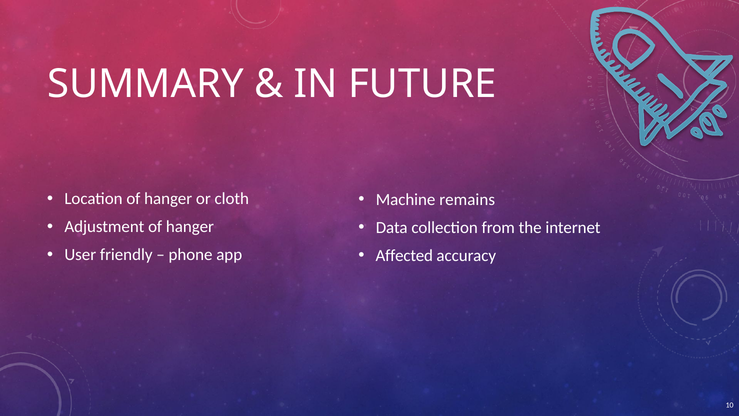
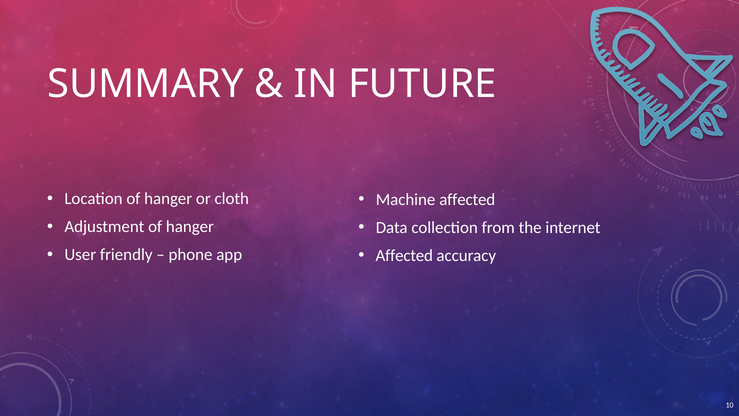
Machine remains: remains -> affected
